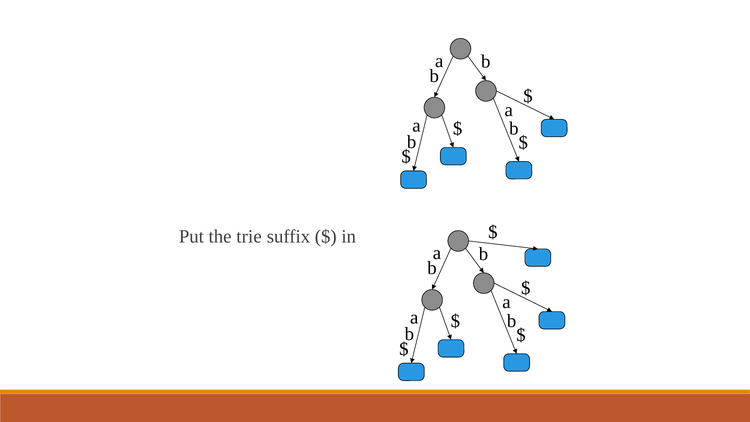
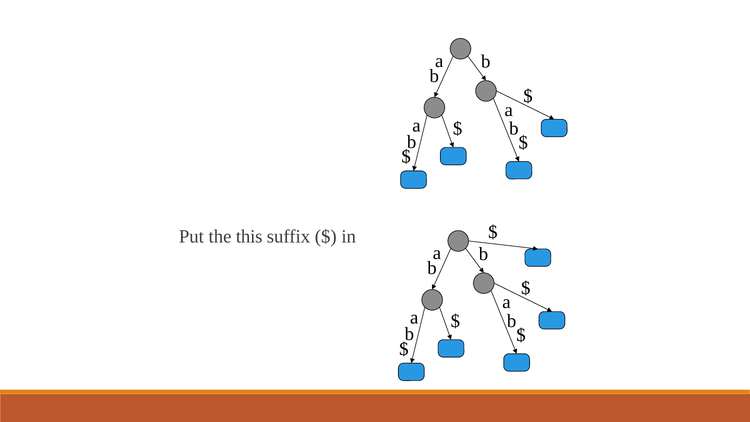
trie: trie -> this
